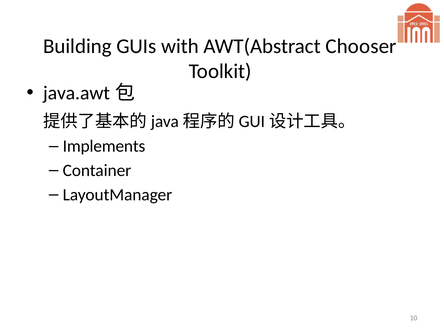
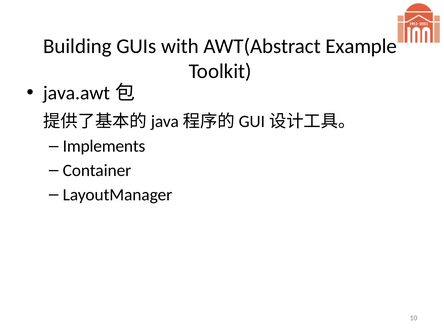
Chooser: Chooser -> Example
